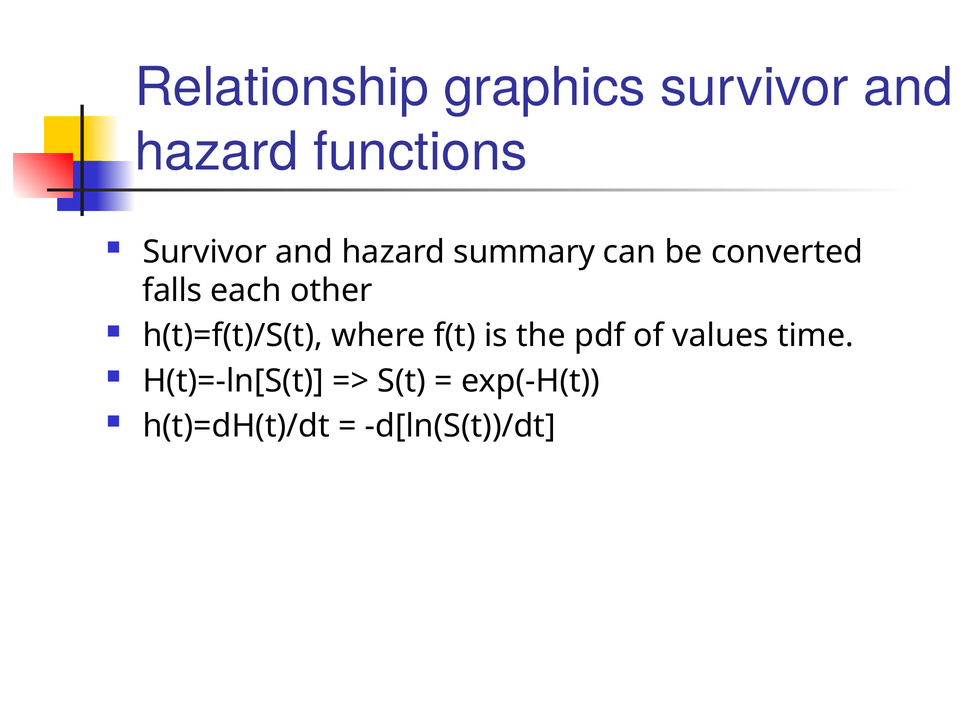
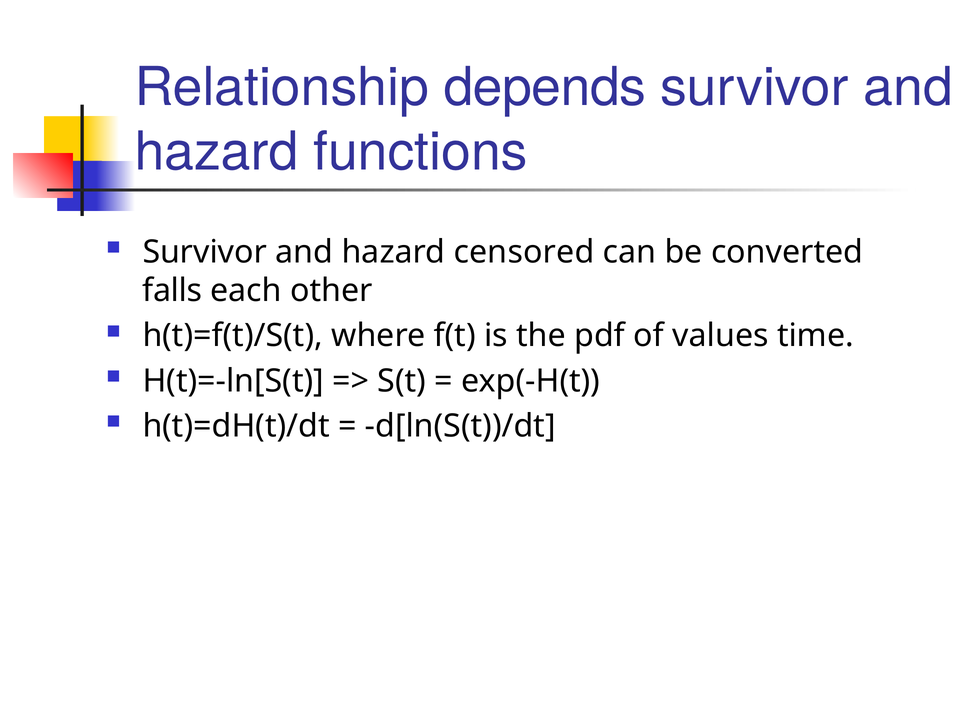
graphics: graphics -> depends
summary: summary -> censored
